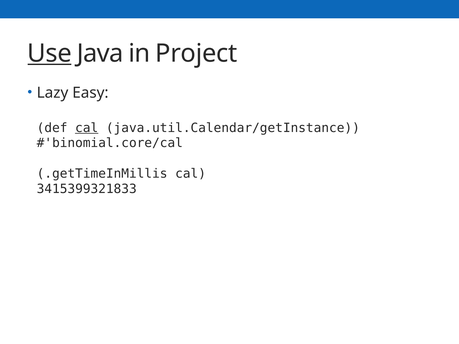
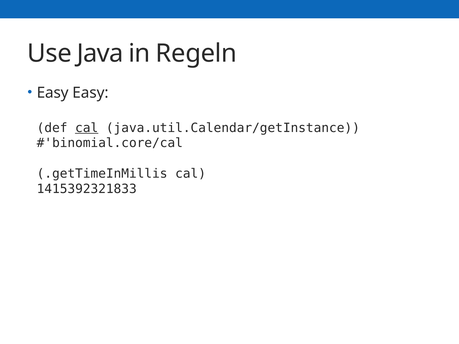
Use underline: present -> none
Project: Project -> Regeln
Lazy at (53, 93): Lazy -> Easy
3415399321833: 3415399321833 -> 1415392321833
